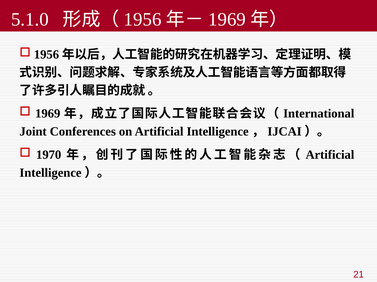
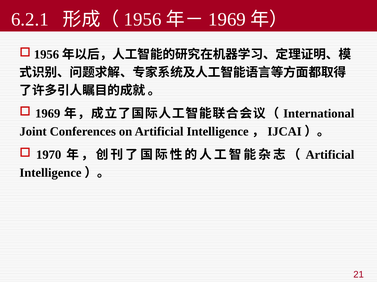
5.1.0: 5.1.0 -> 6.2.1
